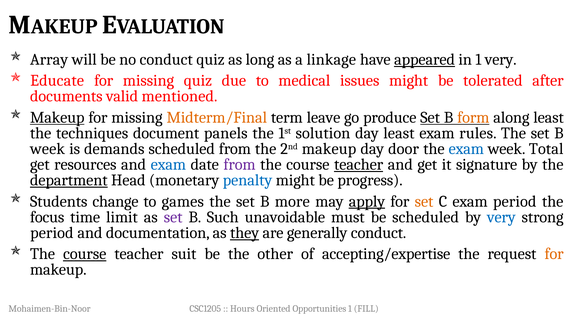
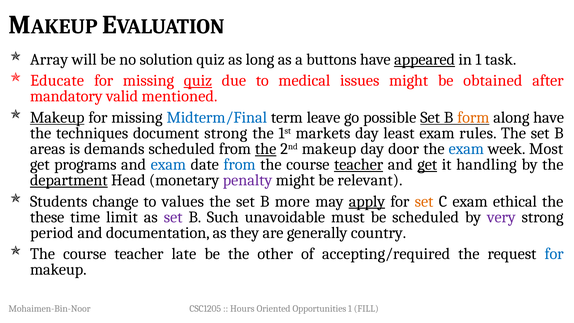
no conduct: conduct -> solution
linkage: linkage -> buttons
1 very: very -> task
quiz at (198, 81) underline: none -> present
tolerated: tolerated -> obtained
documents: documents -> mandatory
Midterm/Final colour: orange -> blue
produce: produce -> possible
along least: least -> have
document panels: panels -> strong
solution: solution -> markets
week at (48, 149): week -> areas
the at (266, 149) underline: none -> present
Total: Total -> Most
resources: resources -> programs
from at (240, 164) colour: purple -> blue
get at (427, 164) underline: none -> present
signature: signature -> handling
penalty colour: blue -> purple
progress: progress -> relevant
games: games -> values
exam period: period -> ethical
focus: focus -> these
very at (501, 217) colour: blue -> purple
they underline: present -> none
generally conduct: conduct -> country
course at (85, 254) underline: present -> none
suit: suit -> late
accepting/expertise: accepting/expertise -> accepting/required
for at (554, 254) colour: orange -> blue
